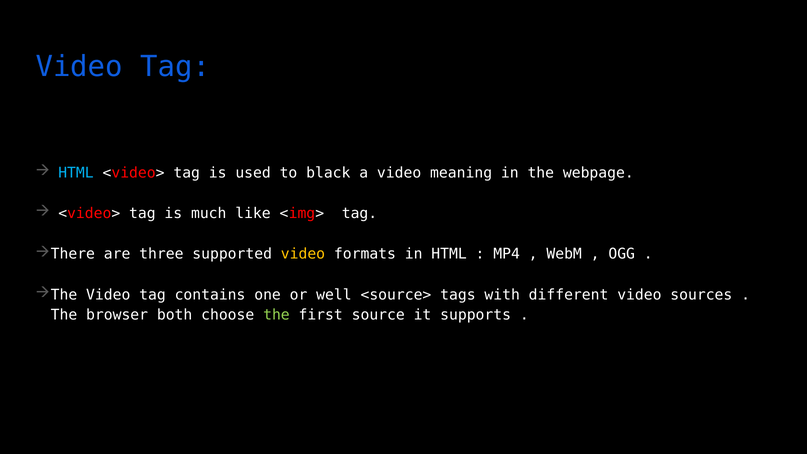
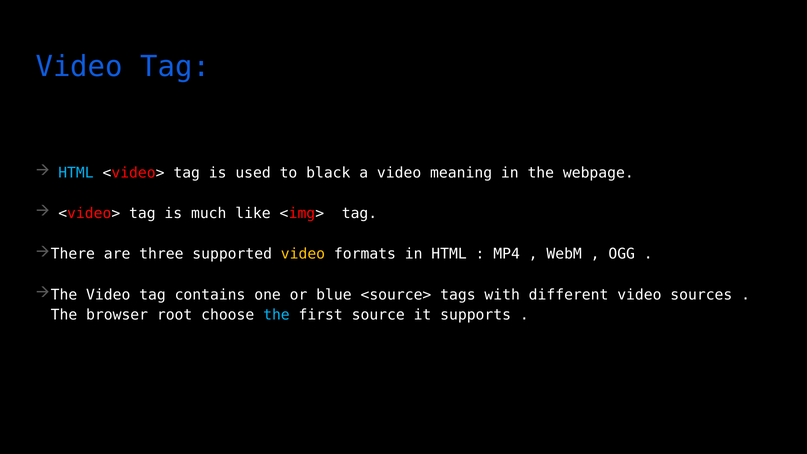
well: well -> blue
both: both -> root
the at (276, 315) colour: light green -> light blue
